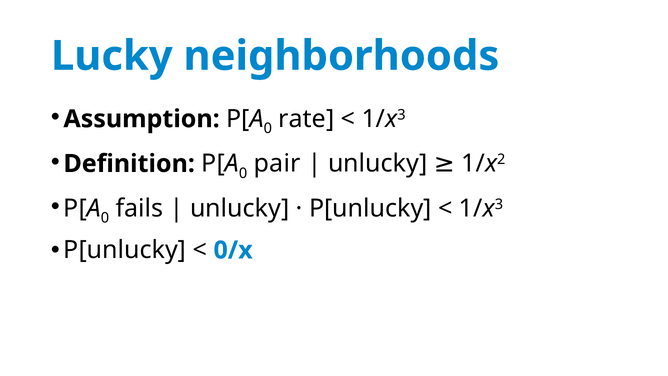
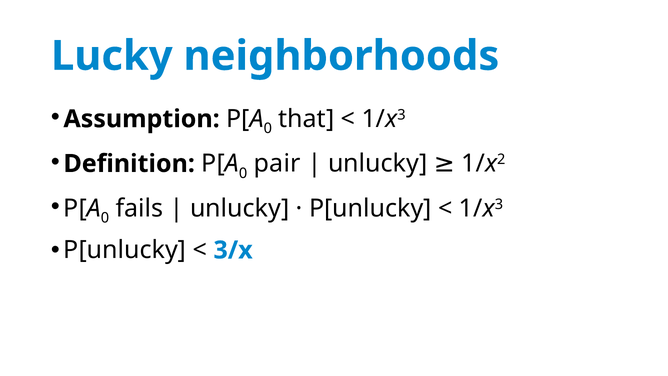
rate: rate -> that
0/x: 0/x -> 3/x
